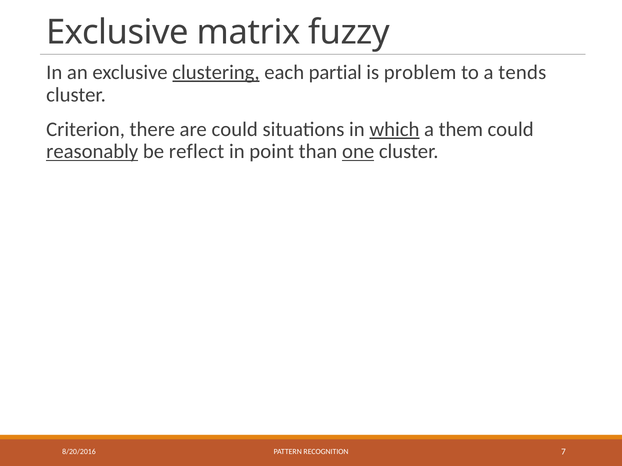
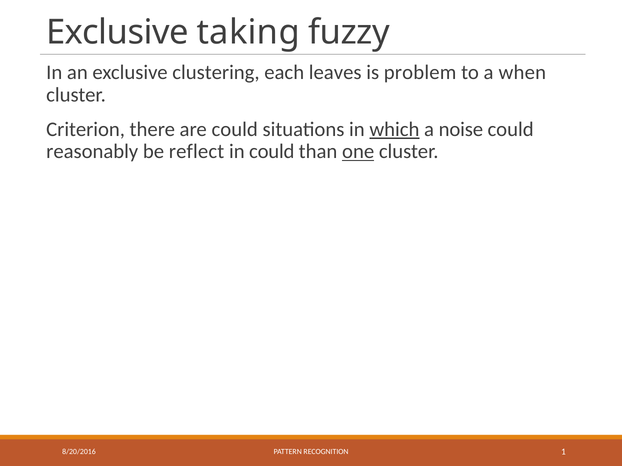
matrix: matrix -> taking
clustering underline: present -> none
partial: partial -> leaves
tends: tends -> when
them: them -> noise
reasonably underline: present -> none
in point: point -> could
7: 7 -> 1
